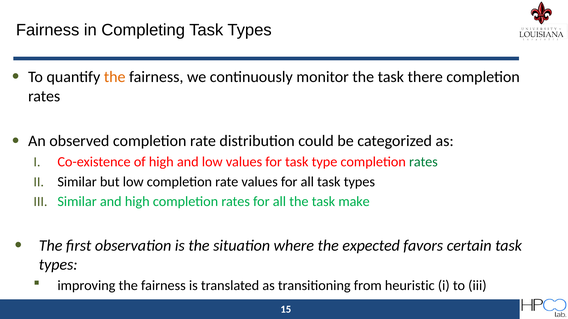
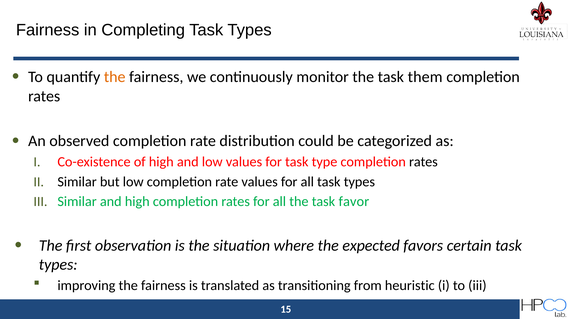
there: there -> them
rates at (423, 162) colour: green -> black
make: make -> favor
